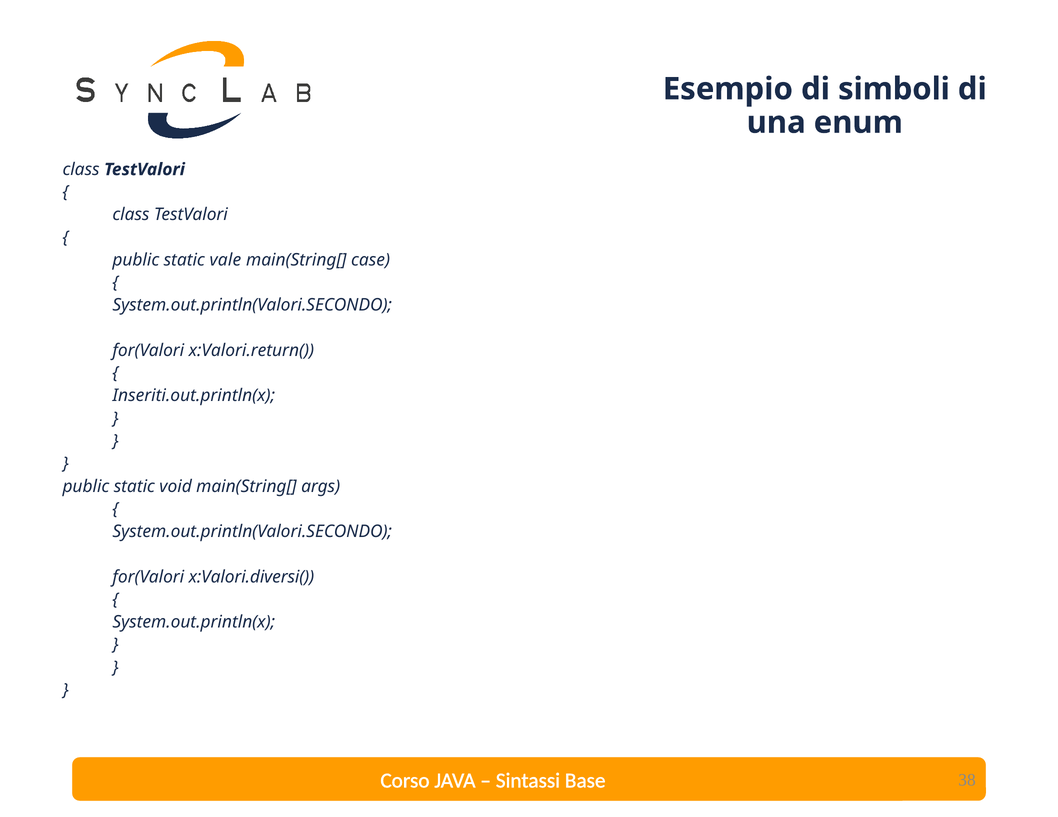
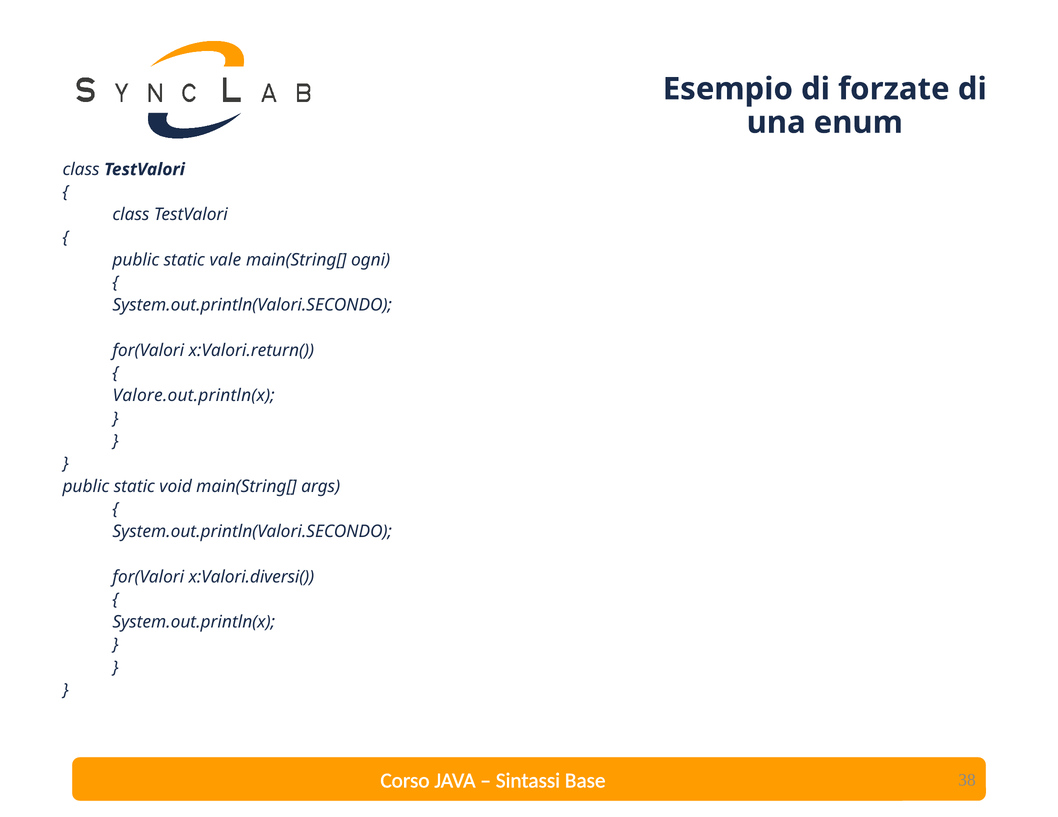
simboli: simboli -> forzate
case: case -> ogni
Inseriti.out.println(x: Inseriti.out.println(x -> Valore.out.println(x
